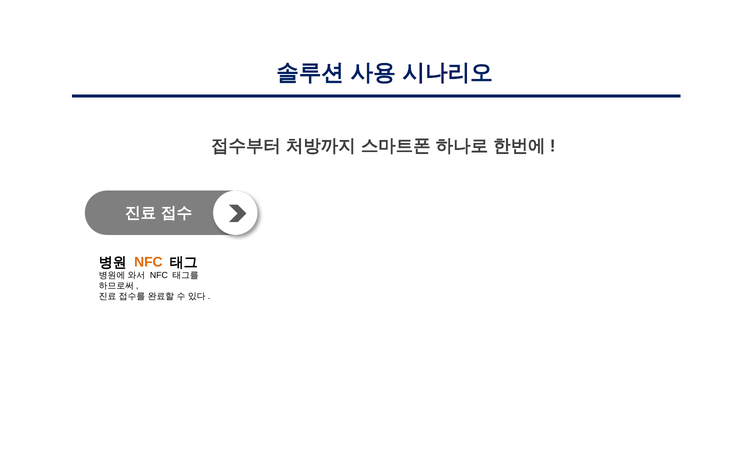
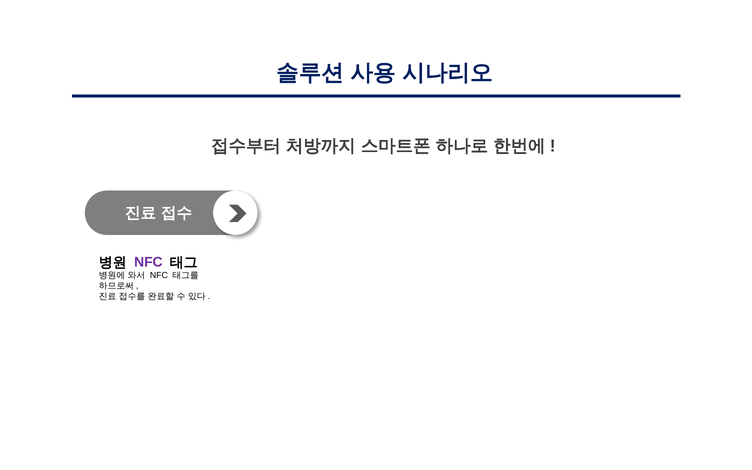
NFC at (148, 262) colour: orange -> purple
